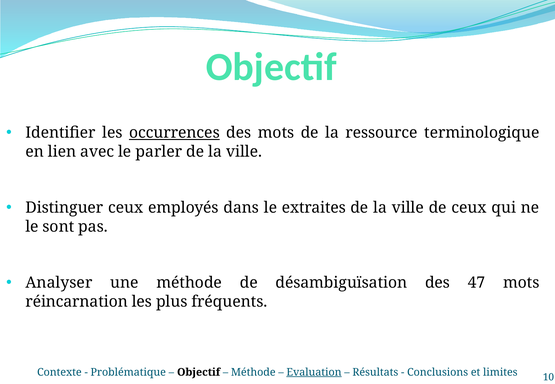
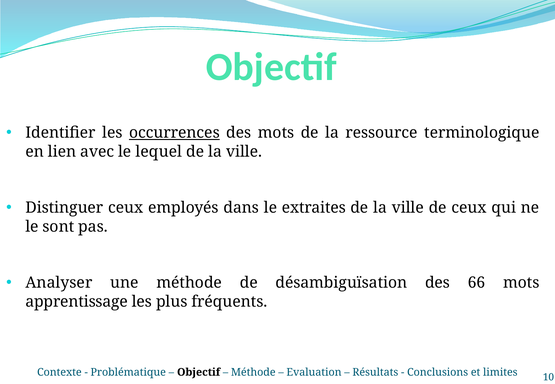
parler: parler -> lequel
47: 47 -> 66
réincarnation: réincarnation -> apprentissage
Evaluation underline: present -> none
